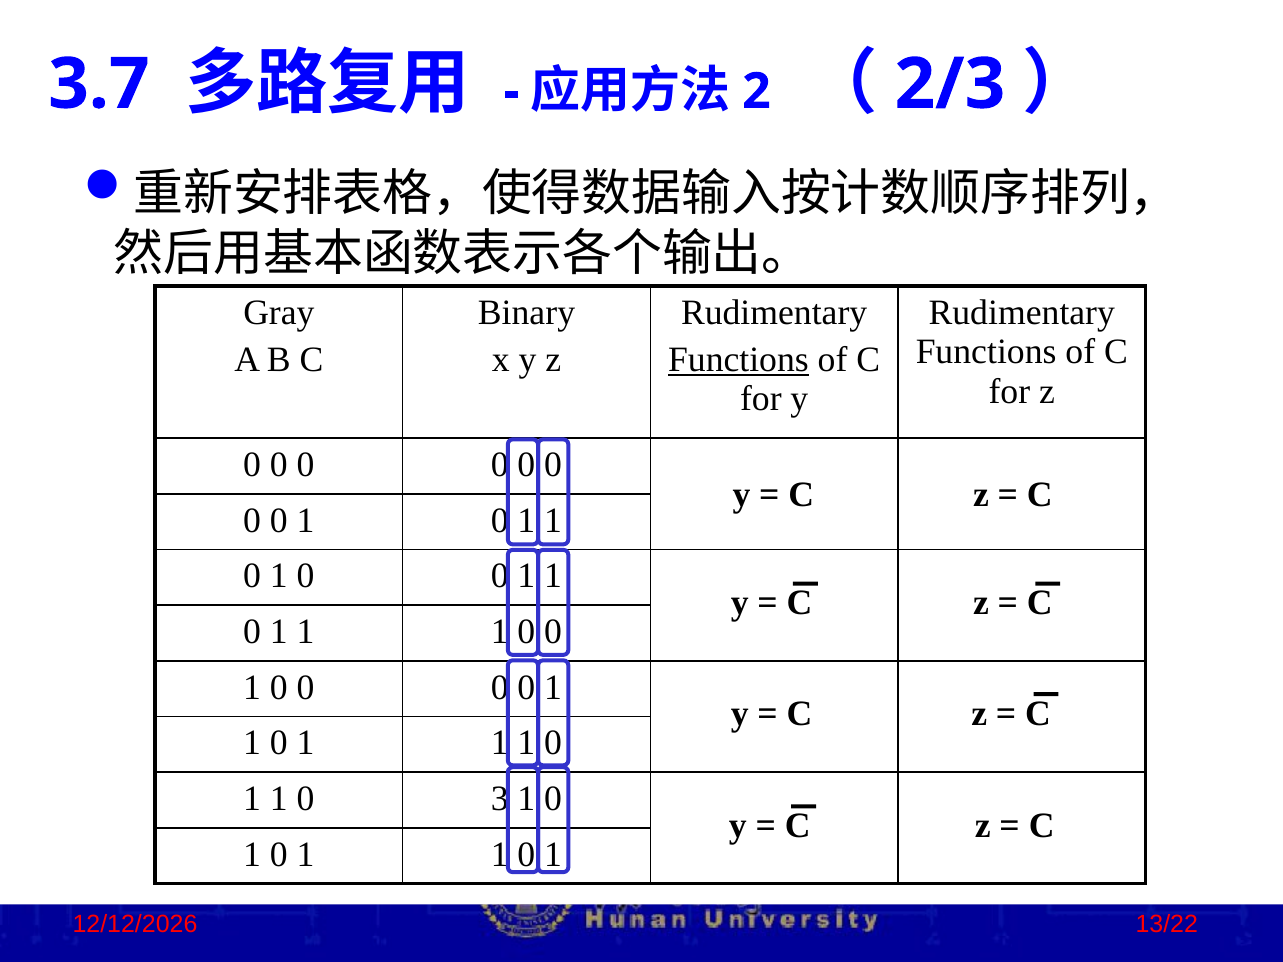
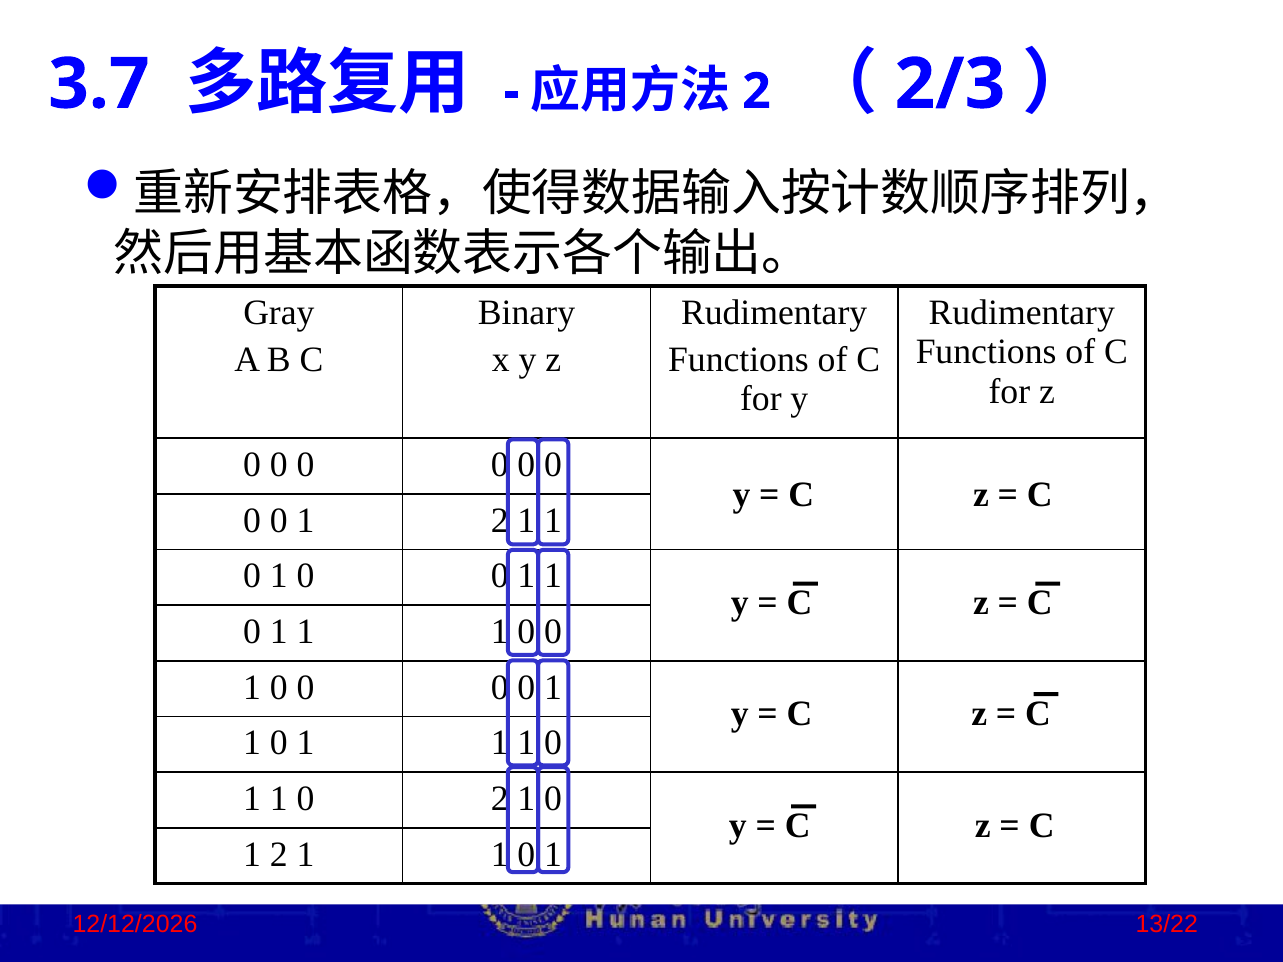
Functions at (738, 359) underline: present -> none
0 at (500, 521): 0 -> 2
0 3: 3 -> 2
0 at (279, 855): 0 -> 2
